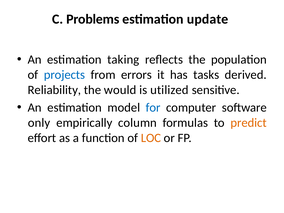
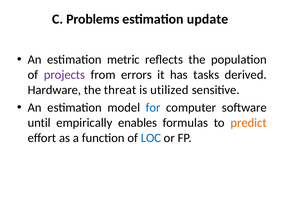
taking: taking -> metric
projects colour: blue -> purple
Reliability: Reliability -> Hardware
would: would -> threat
only: only -> until
column: column -> enables
LOC colour: orange -> blue
